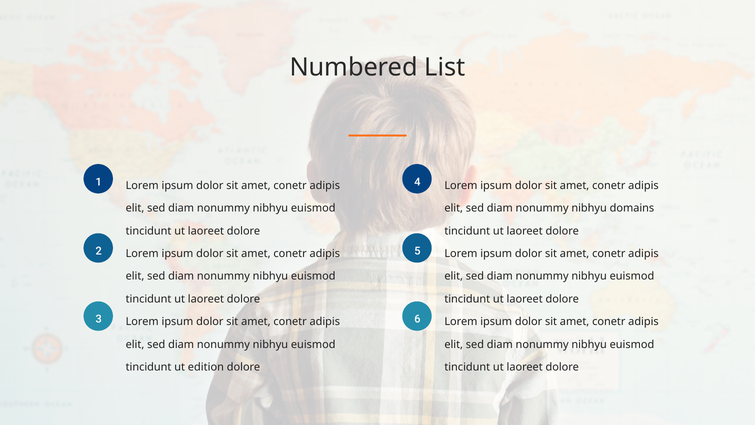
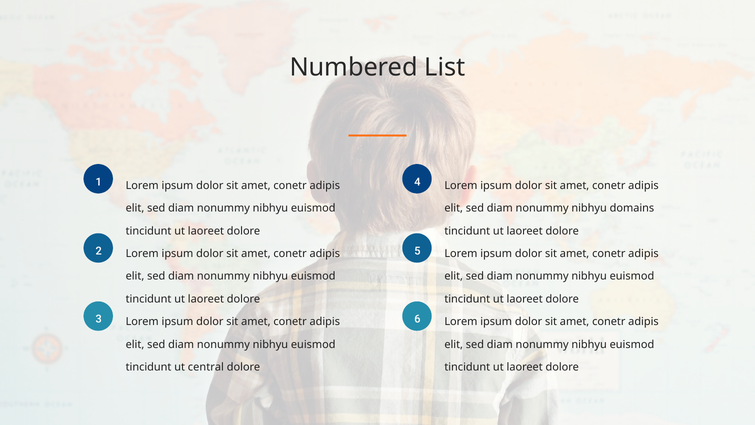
edition: edition -> central
